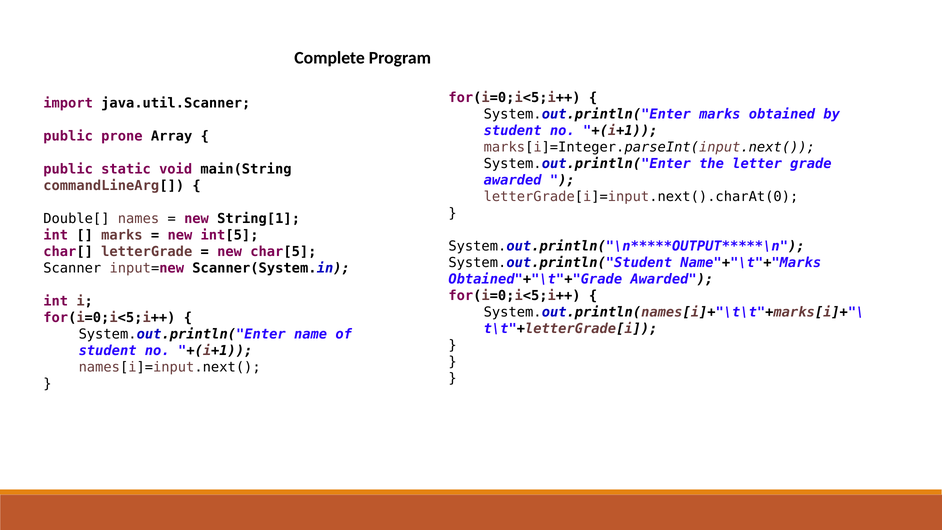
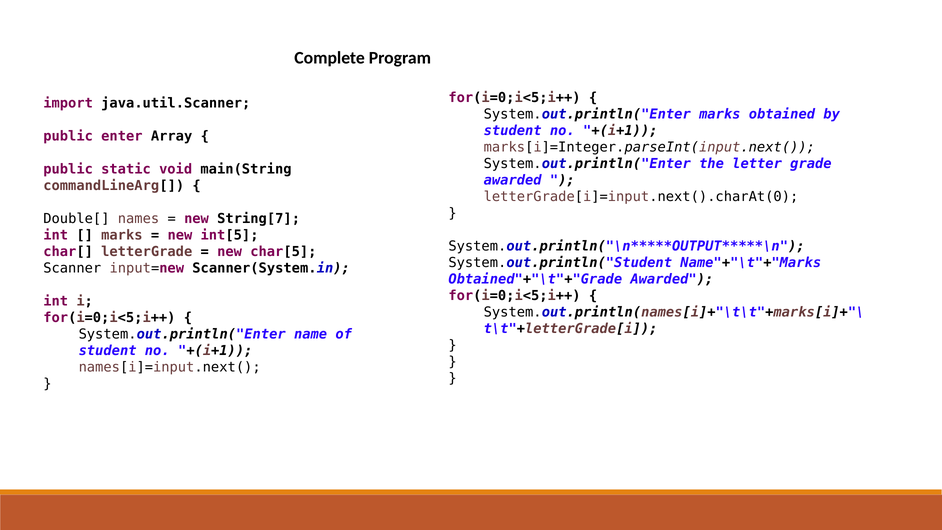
prone: prone -> enter
String[1: String[1 -> String[7
